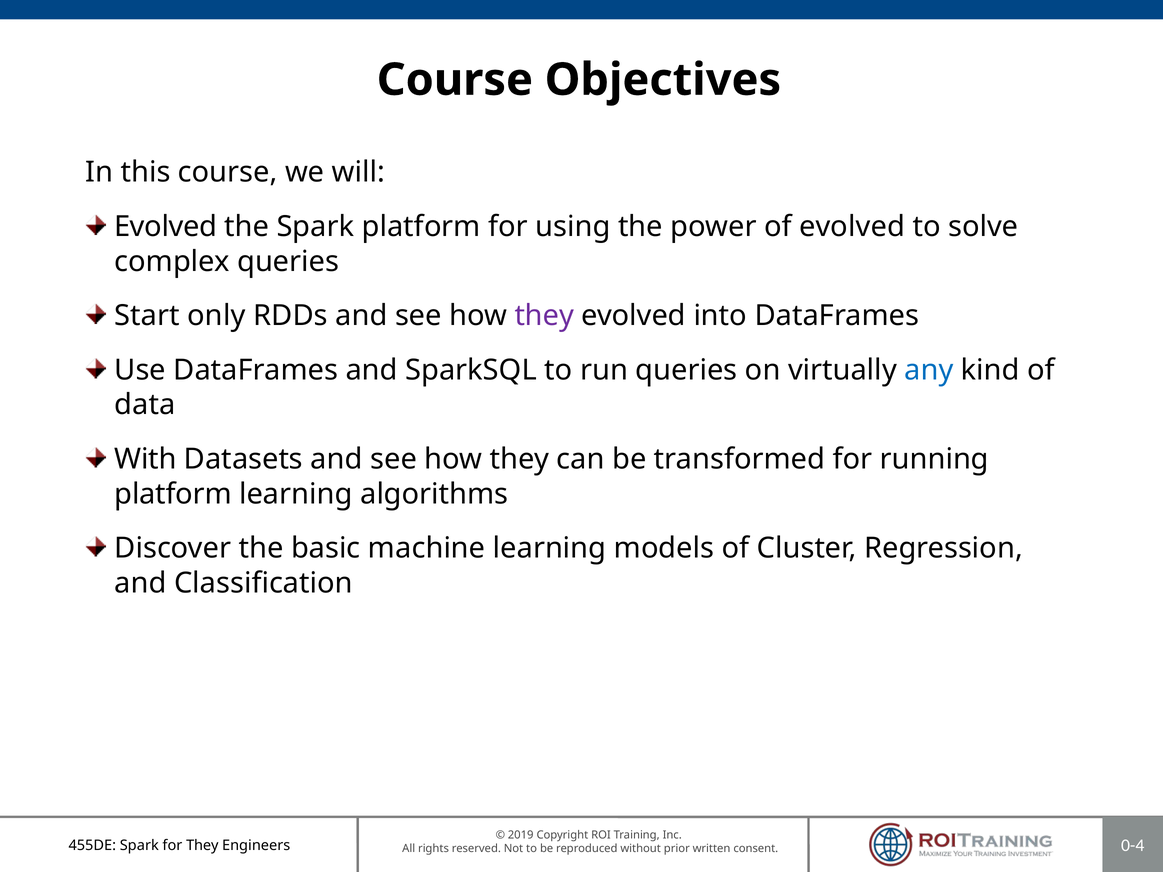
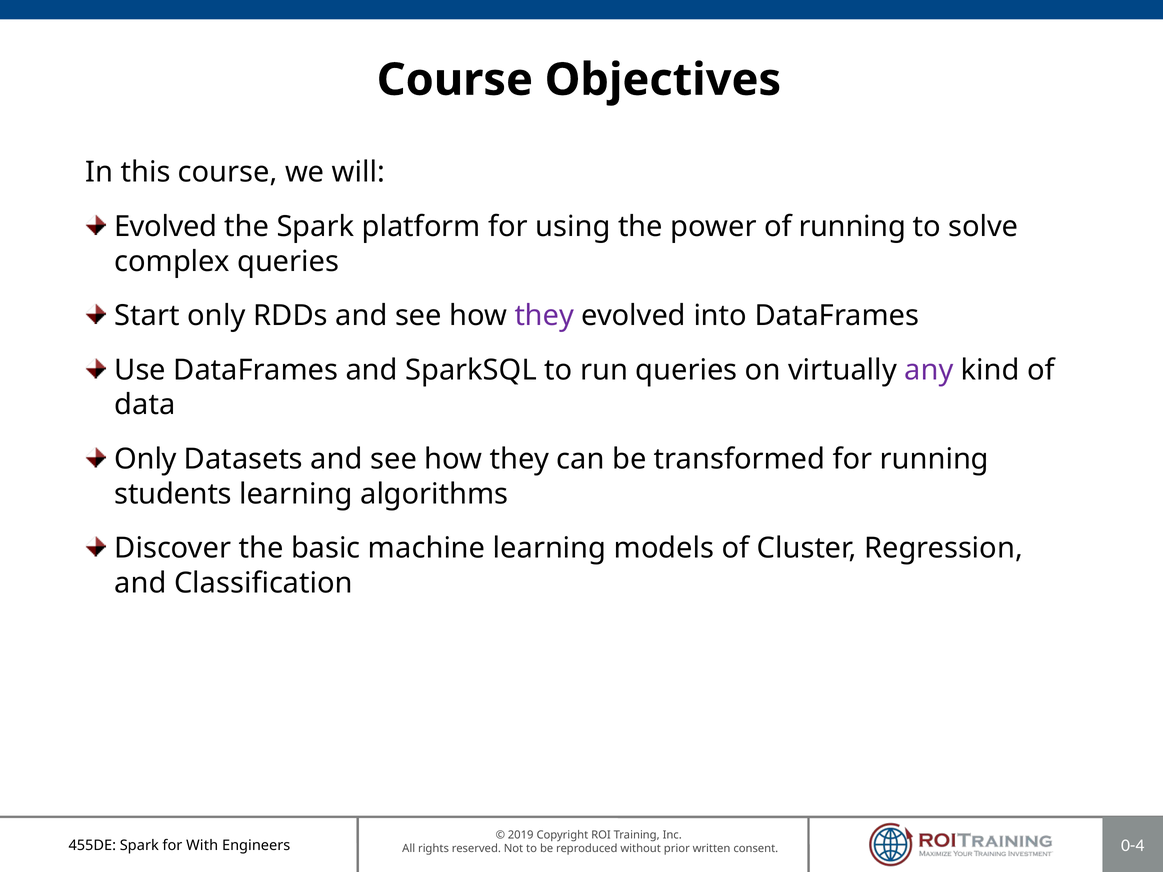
of evolved: evolved -> running
any colour: blue -> purple
With at (146, 459): With -> Only
platform at (173, 494): platform -> students
for They: They -> With
